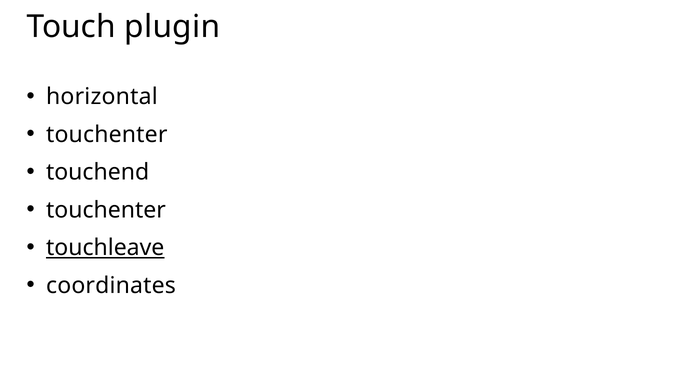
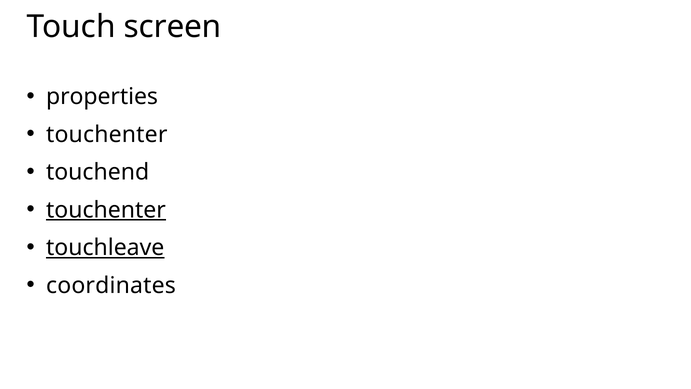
plugin: plugin -> screen
horizontal: horizontal -> properties
touchenter at (106, 210) underline: none -> present
